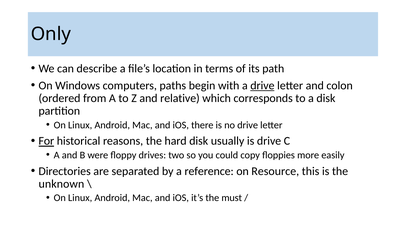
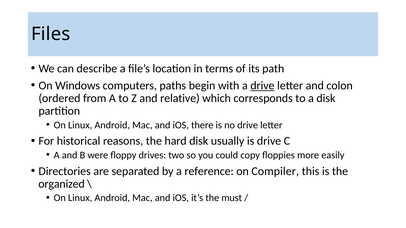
Only: Only -> Files
For underline: present -> none
Resource: Resource -> Compiler
unknown: unknown -> organized
